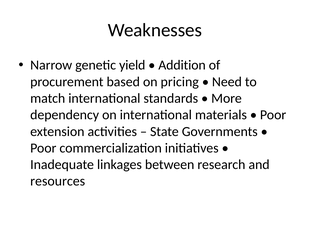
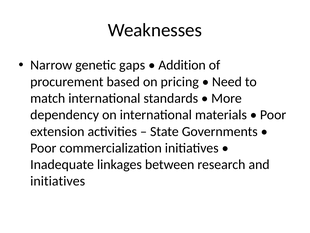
yield: yield -> gaps
resources at (58, 181): resources -> initiatives
